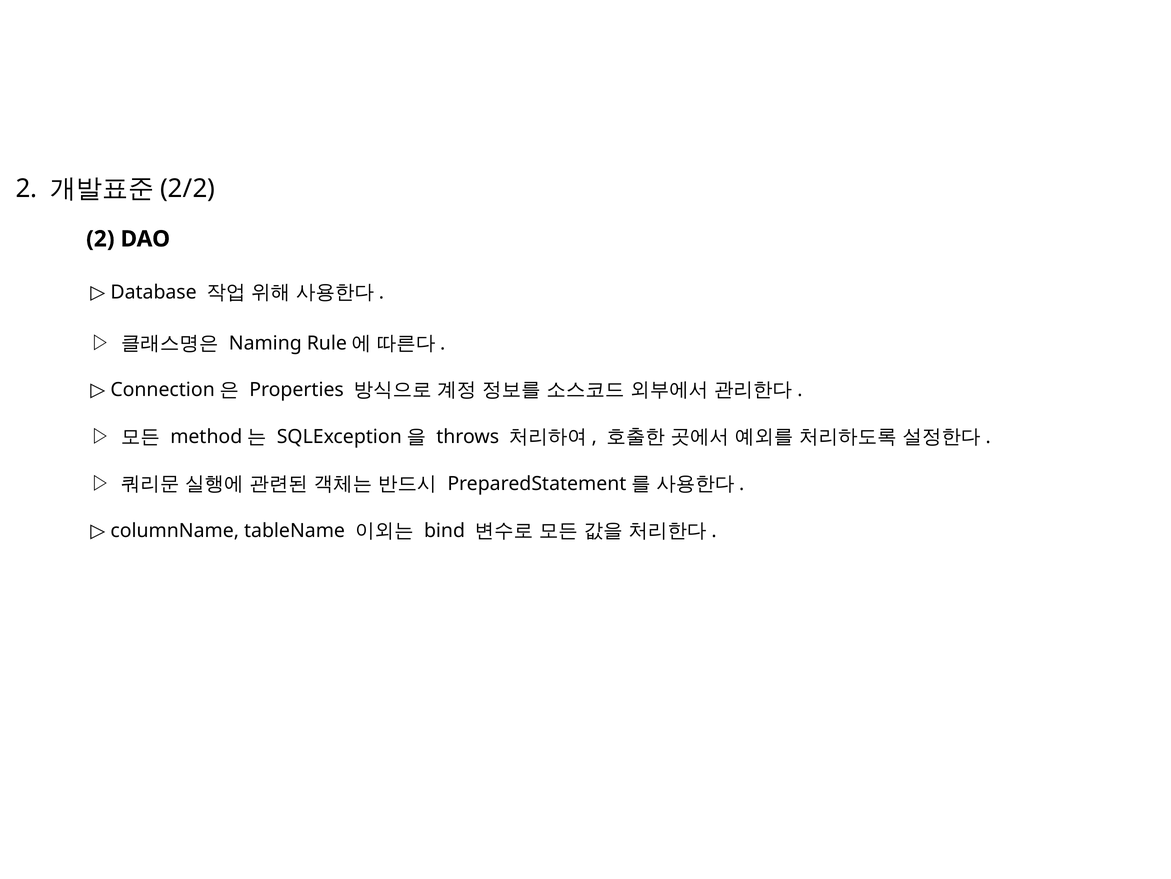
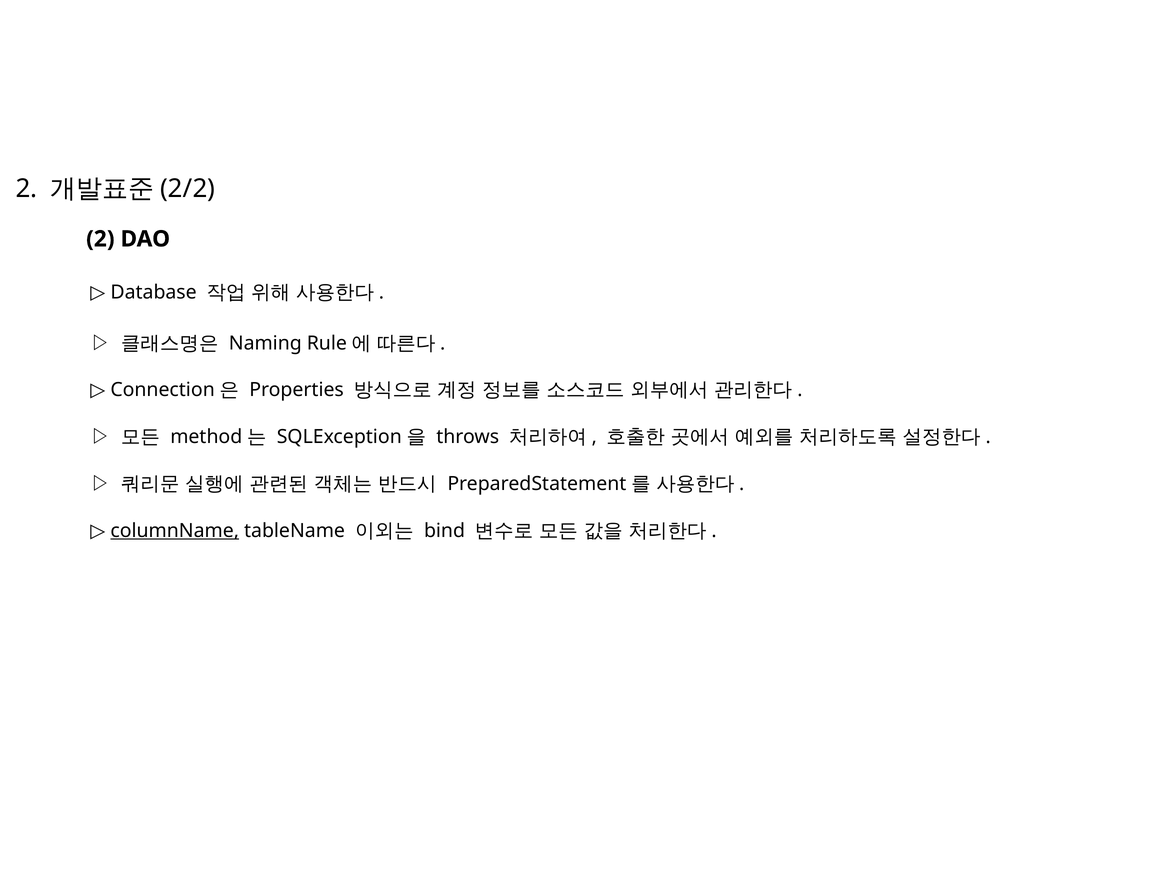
columnName underline: none -> present
